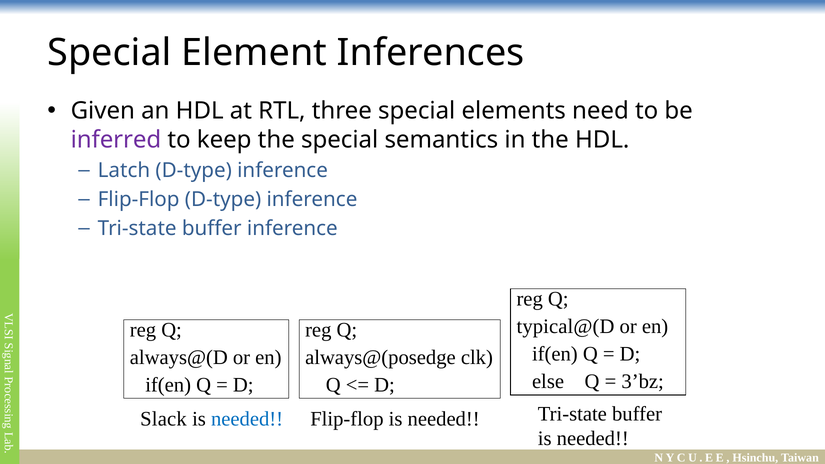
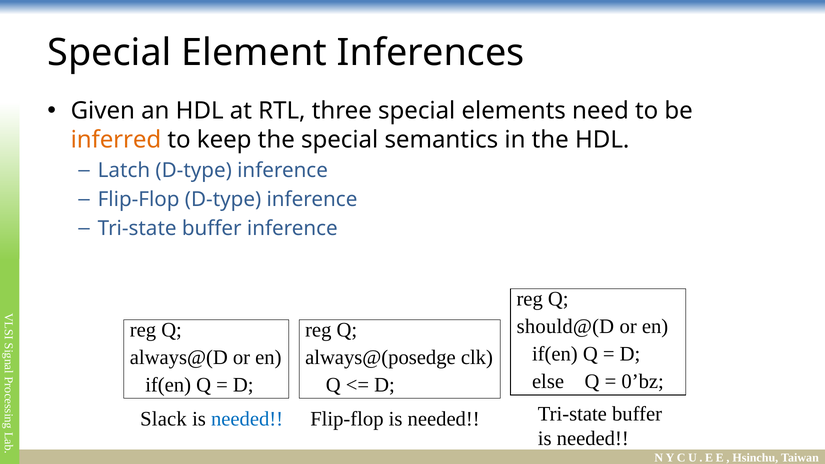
inferred colour: purple -> orange
typical@(D: typical@(D -> should@(D
3’bz: 3’bz -> 0’bz
